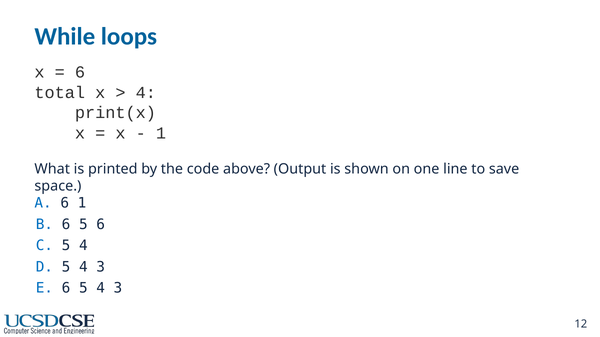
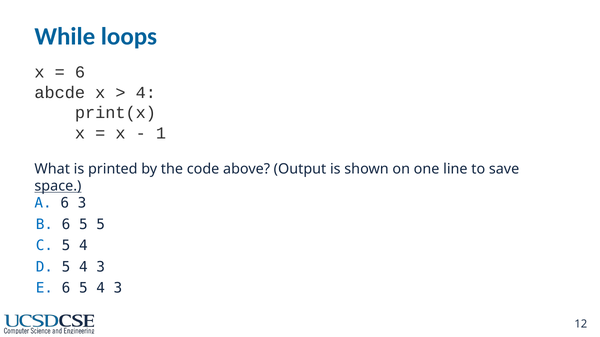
total: total -> abcde
space underline: none -> present
6 1: 1 -> 3
5 6: 6 -> 5
